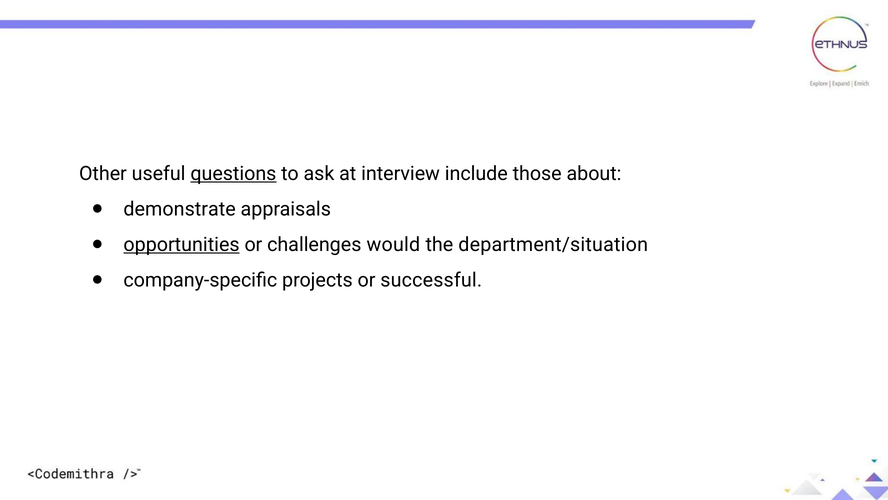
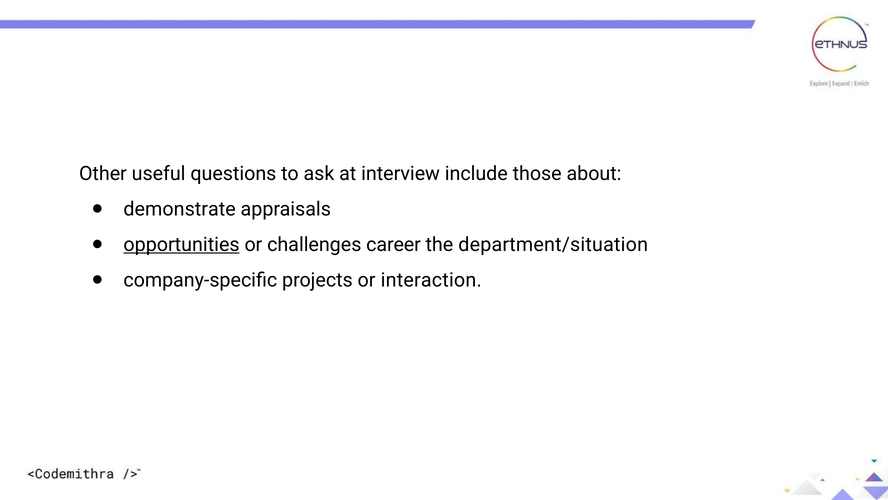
questions underline: present -> none
would: would -> career
successful: successful -> interaction
